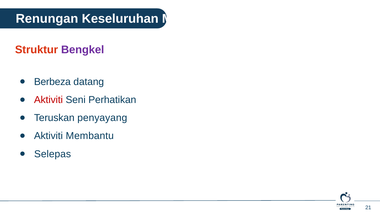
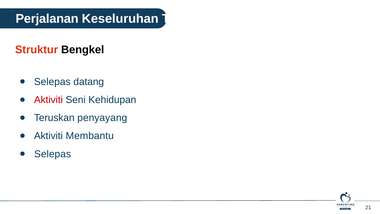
Renungan: Renungan -> Perjalanan
Mari: Mari -> Taip
Bengkel colour: purple -> black
Berbeza at (52, 82): Berbeza -> Selepas
Perhatikan: Perhatikan -> Kehidupan
